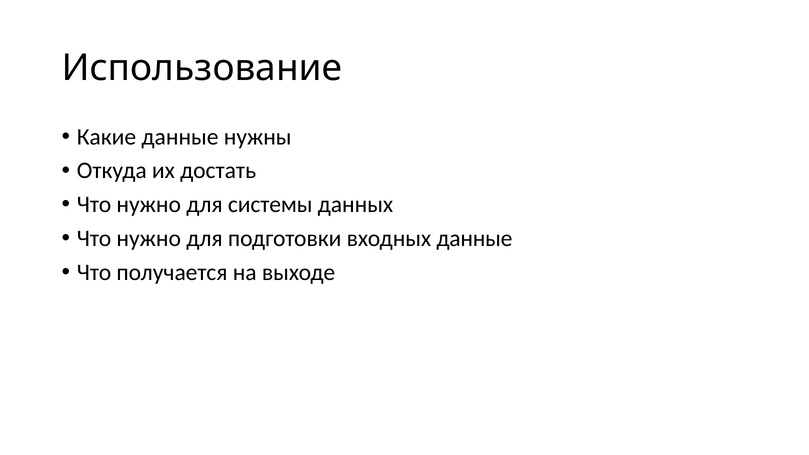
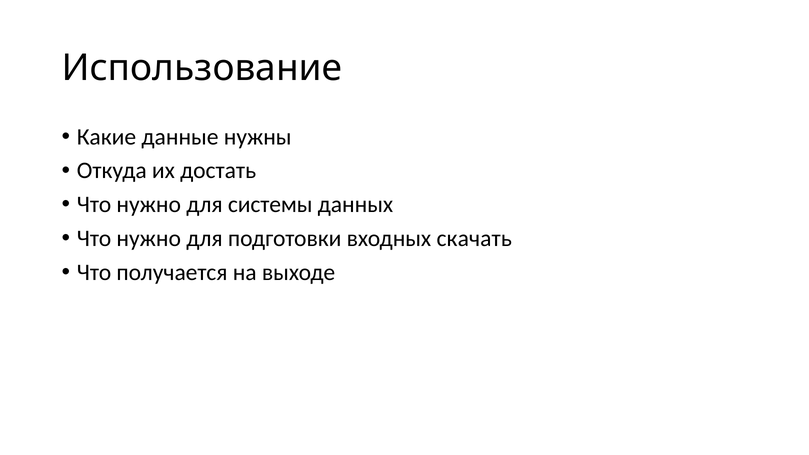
входных данные: данные -> скачать
